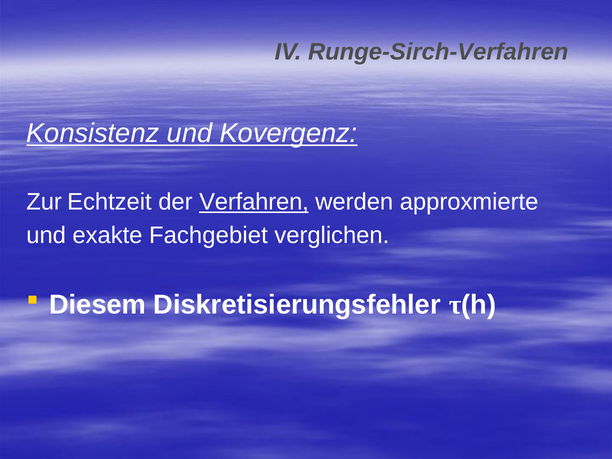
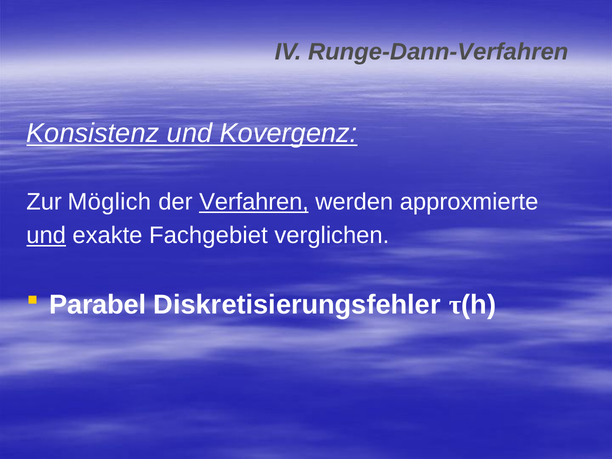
Runge-Sirch-Verfahren: Runge-Sirch-Verfahren -> Runge-Dann-Verfahren
Echtzeit: Echtzeit -> Möglich
und at (46, 235) underline: none -> present
Diesem: Diesem -> Parabel
